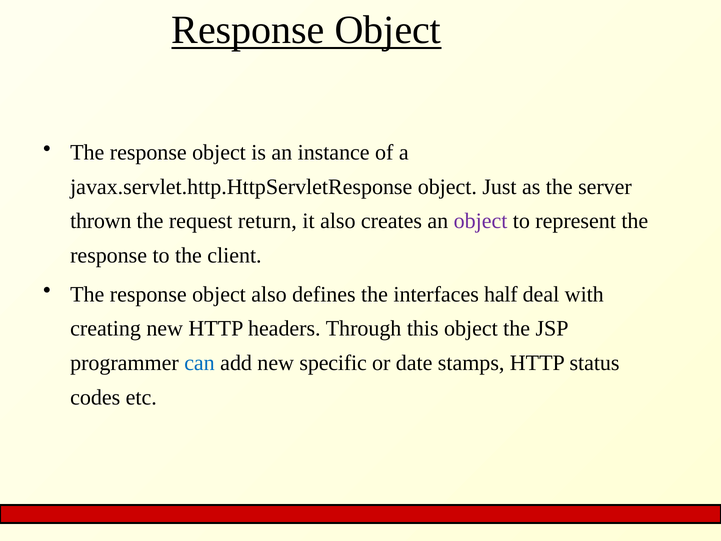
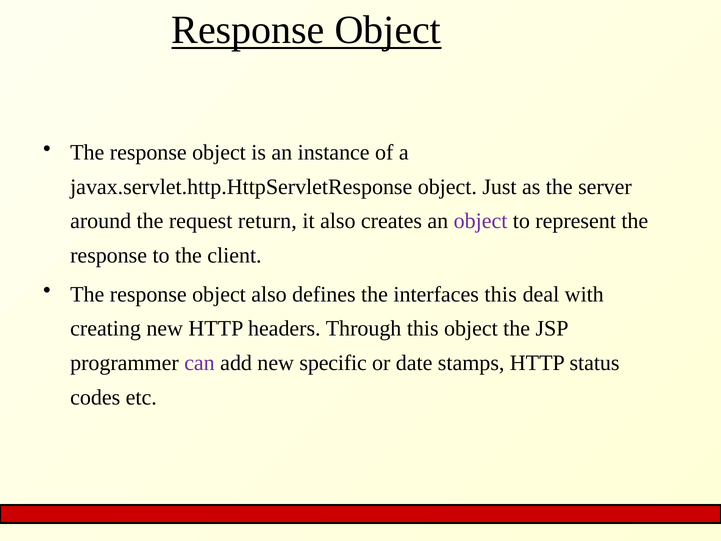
thrown: thrown -> around
interfaces half: half -> this
can colour: blue -> purple
